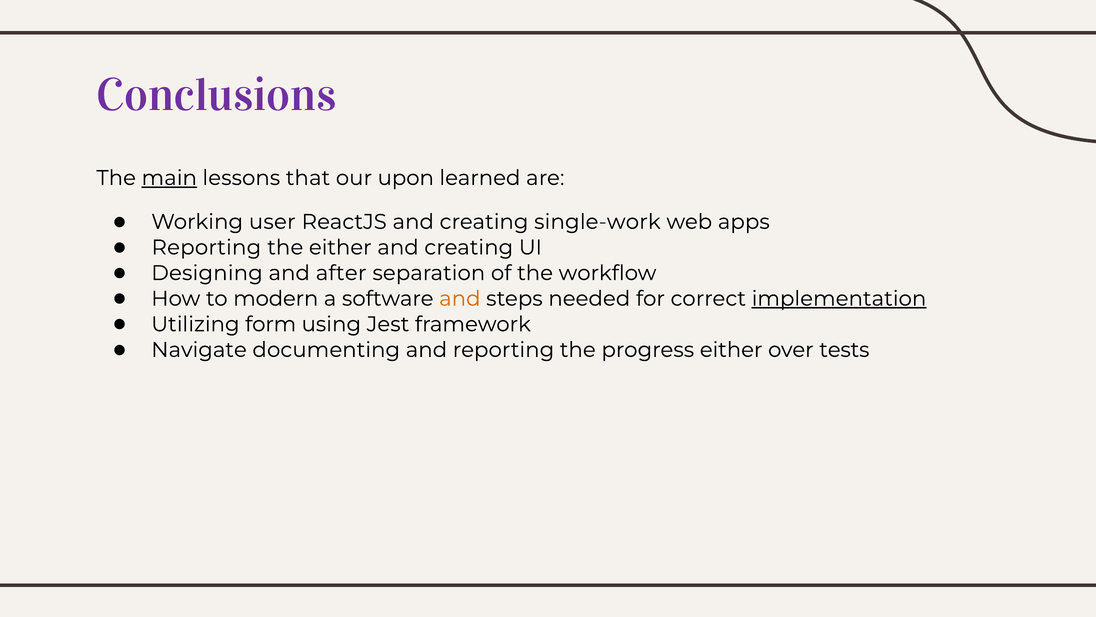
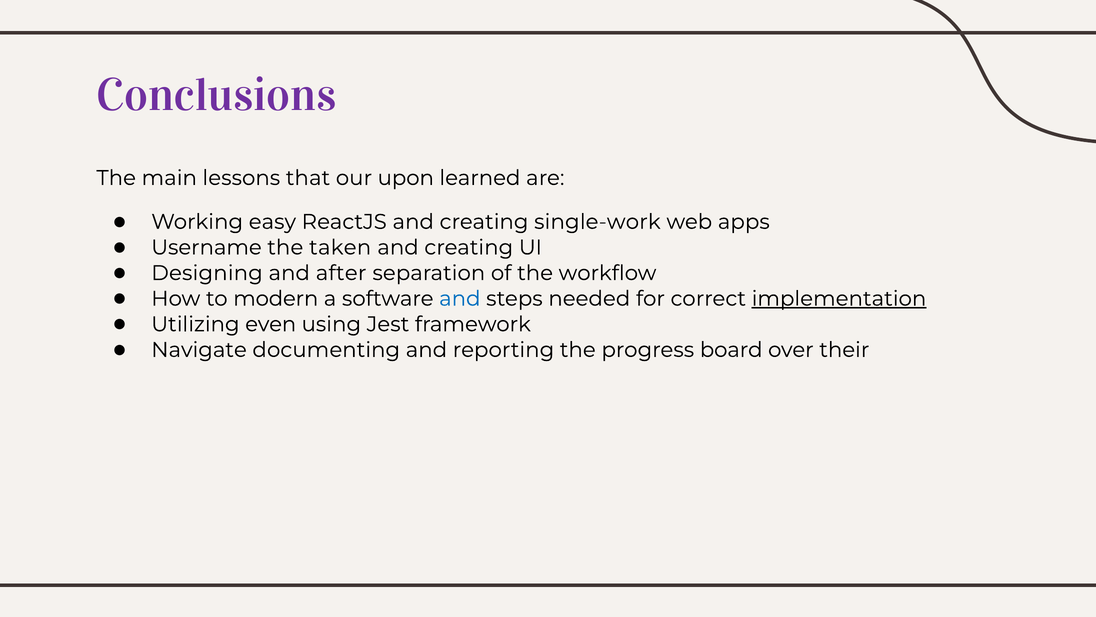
main underline: present -> none
user: user -> easy
Reporting at (206, 247): Reporting -> Username
the either: either -> taken
and at (460, 298) colour: orange -> blue
form: form -> even
progress either: either -> board
tests: tests -> their
